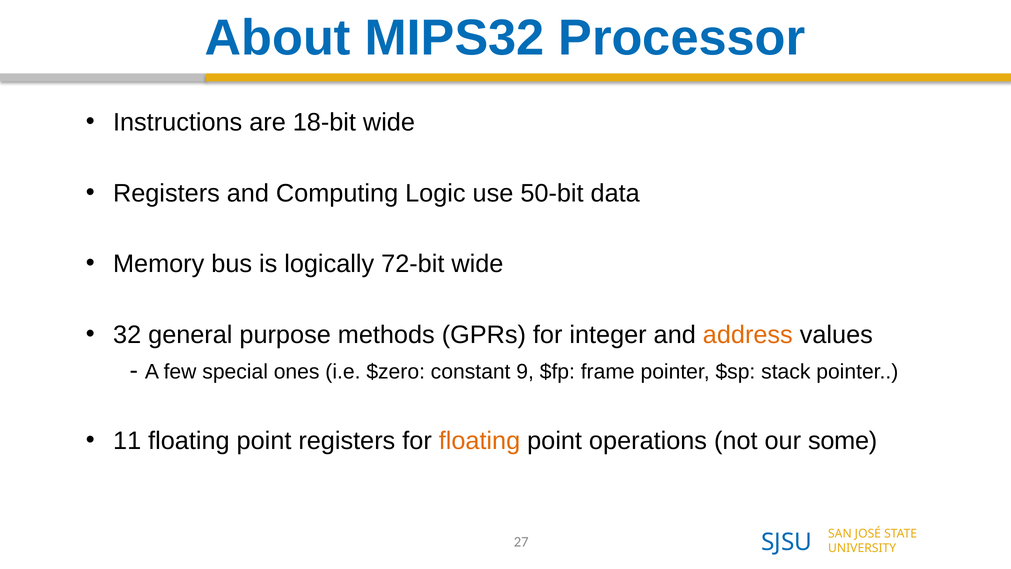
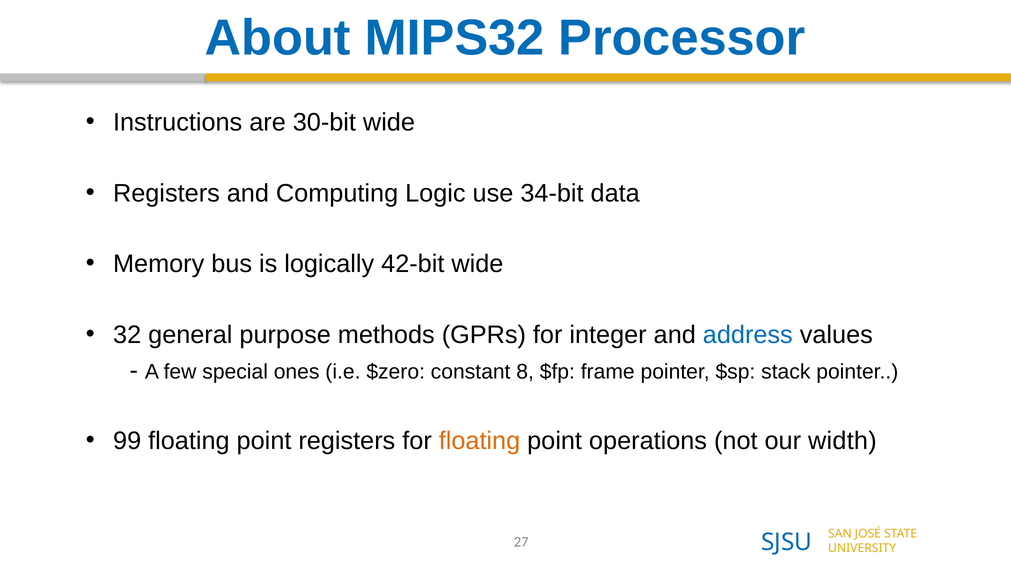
18-bit: 18-bit -> 30-bit
50-bit: 50-bit -> 34-bit
72-bit: 72-bit -> 42-bit
address colour: orange -> blue
9: 9 -> 8
11: 11 -> 99
some: some -> width
